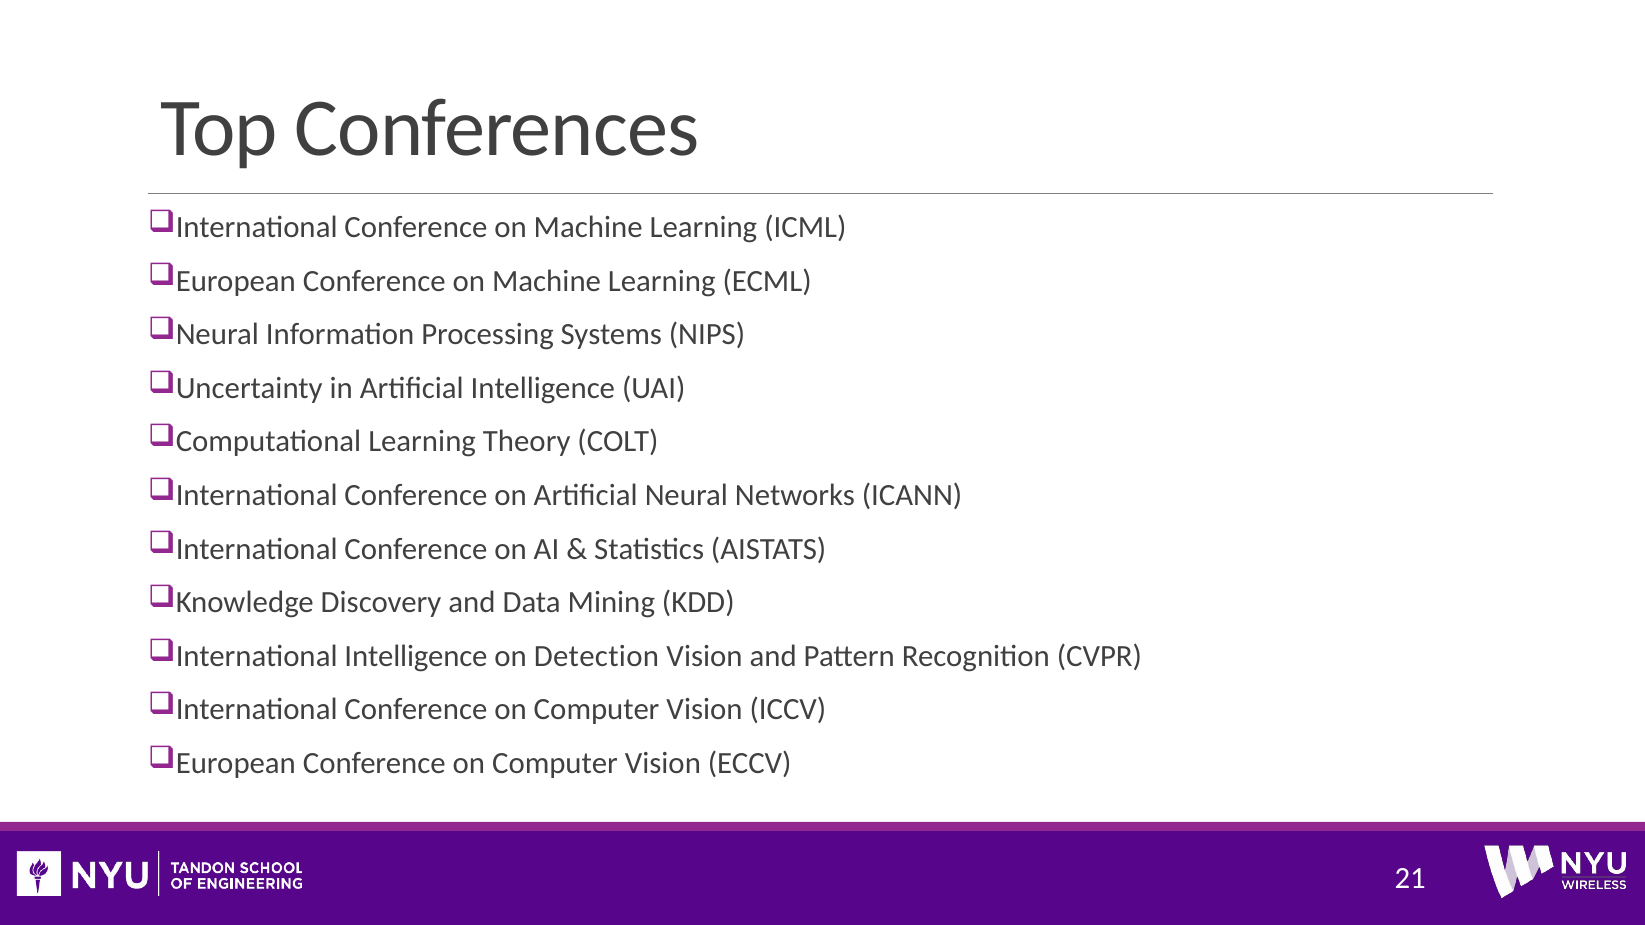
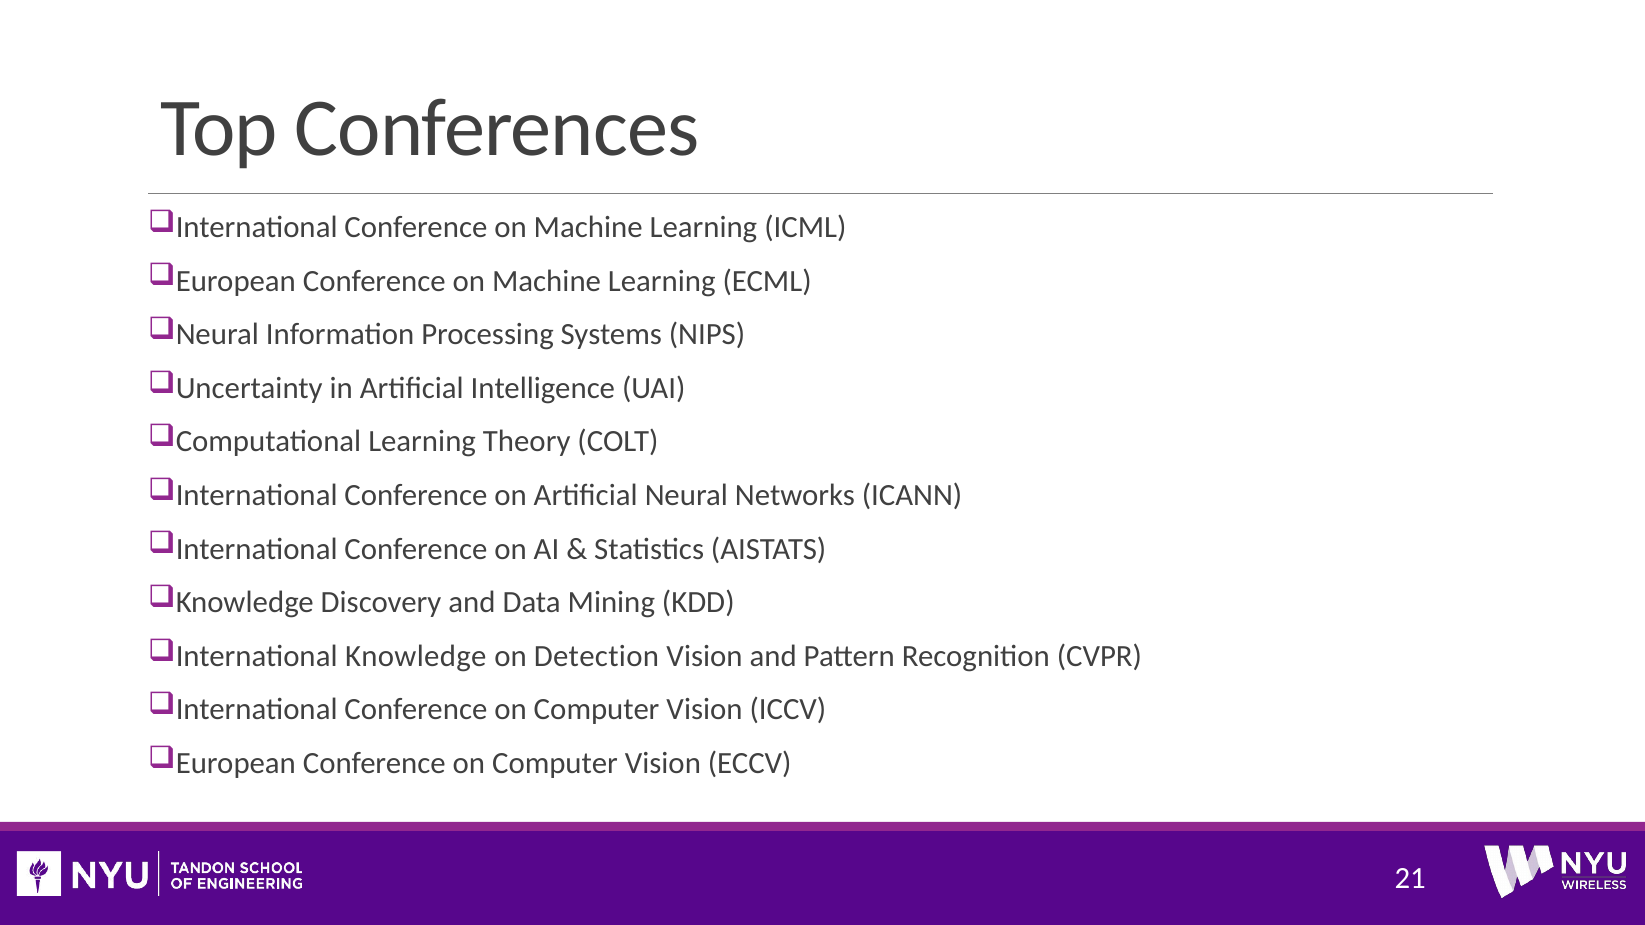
International Intelligence: Intelligence -> Knowledge
